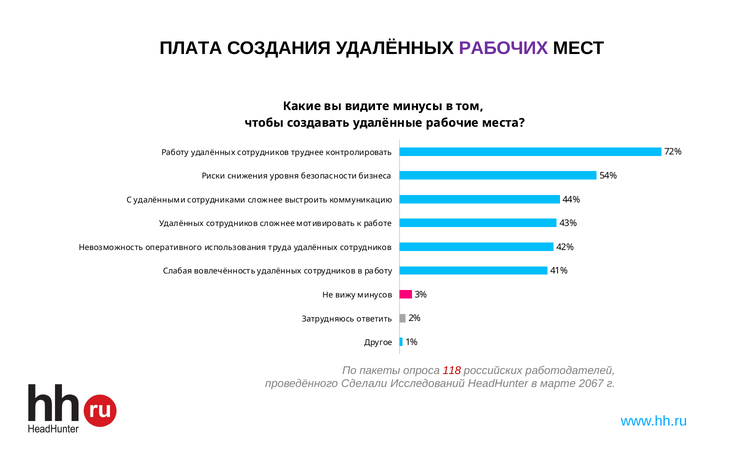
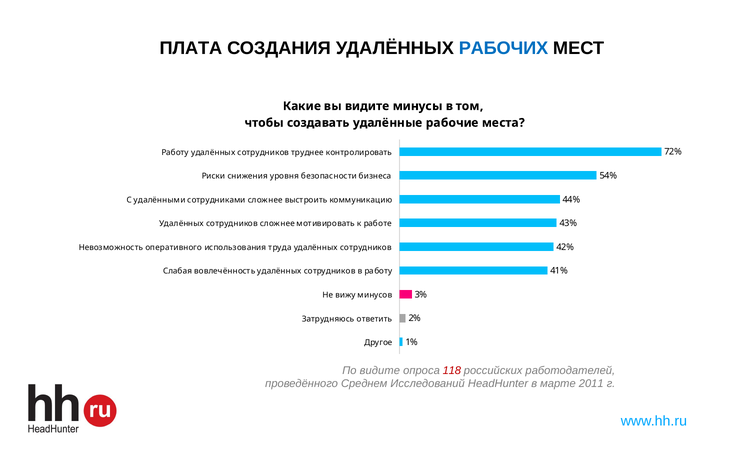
РАБОЧИХ colour: purple -> blue
По пакеты: пакеты -> видите
Сделали: Сделали -> Среднем
2067: 2067 -> 2011
